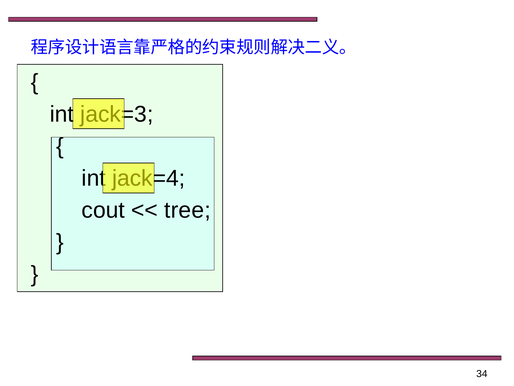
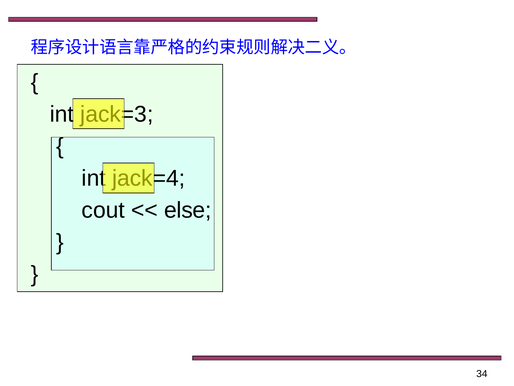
tree: tree -> else
